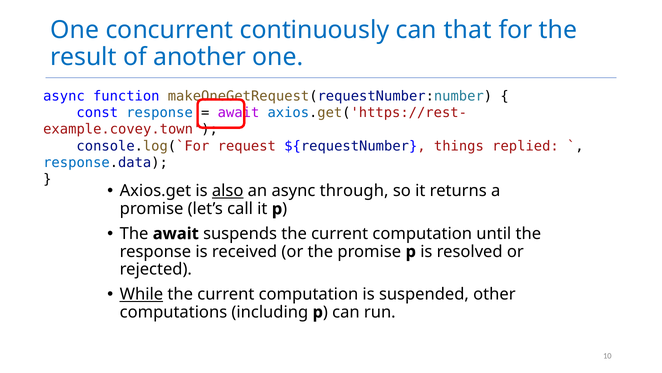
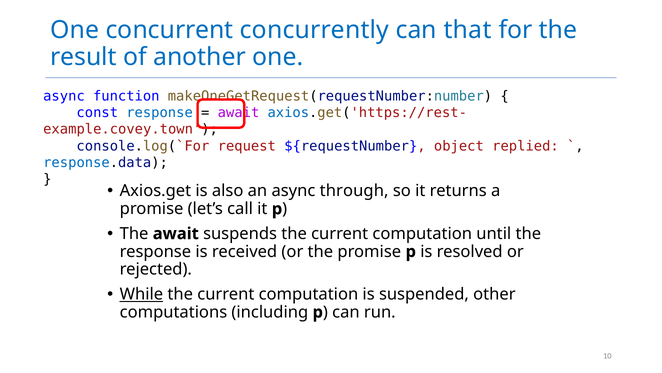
continuously: continuously -> concurrently
things: things -> object
also underline: present -> none
